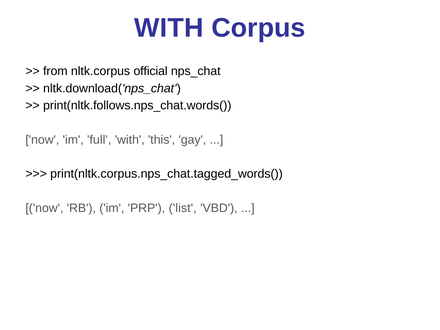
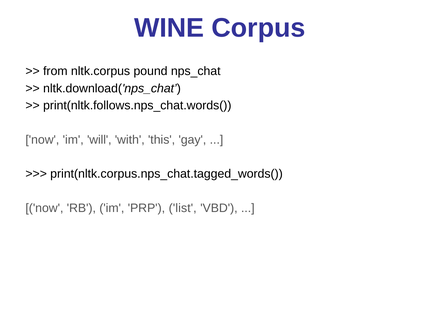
WITH at (169, 28): WITH -> WINE
official: official -> pound
full: full -> will
